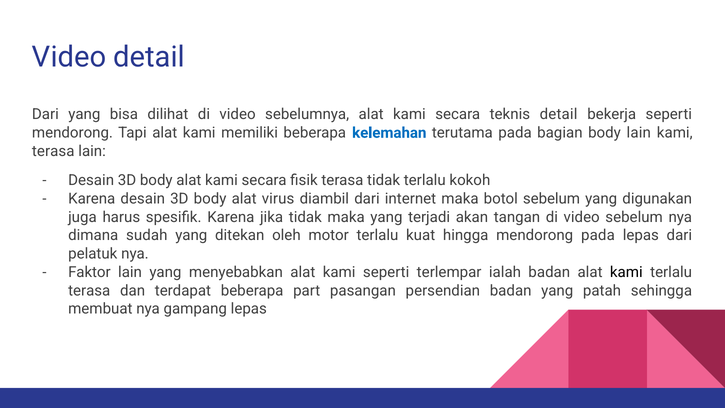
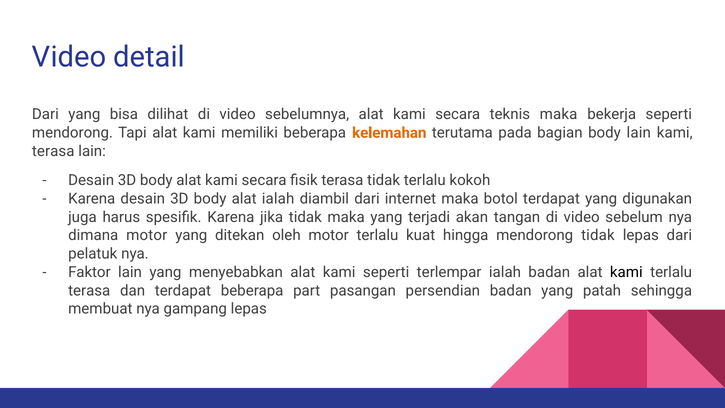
teknis detail: detail -> maka
kelemahan colour: blue -> orange
alat virus: virus -> ialah
botol sebelum: sebelum -> terdapat
dimana sudah: sudah -> motor
mendorong pada: pada -> tidak
